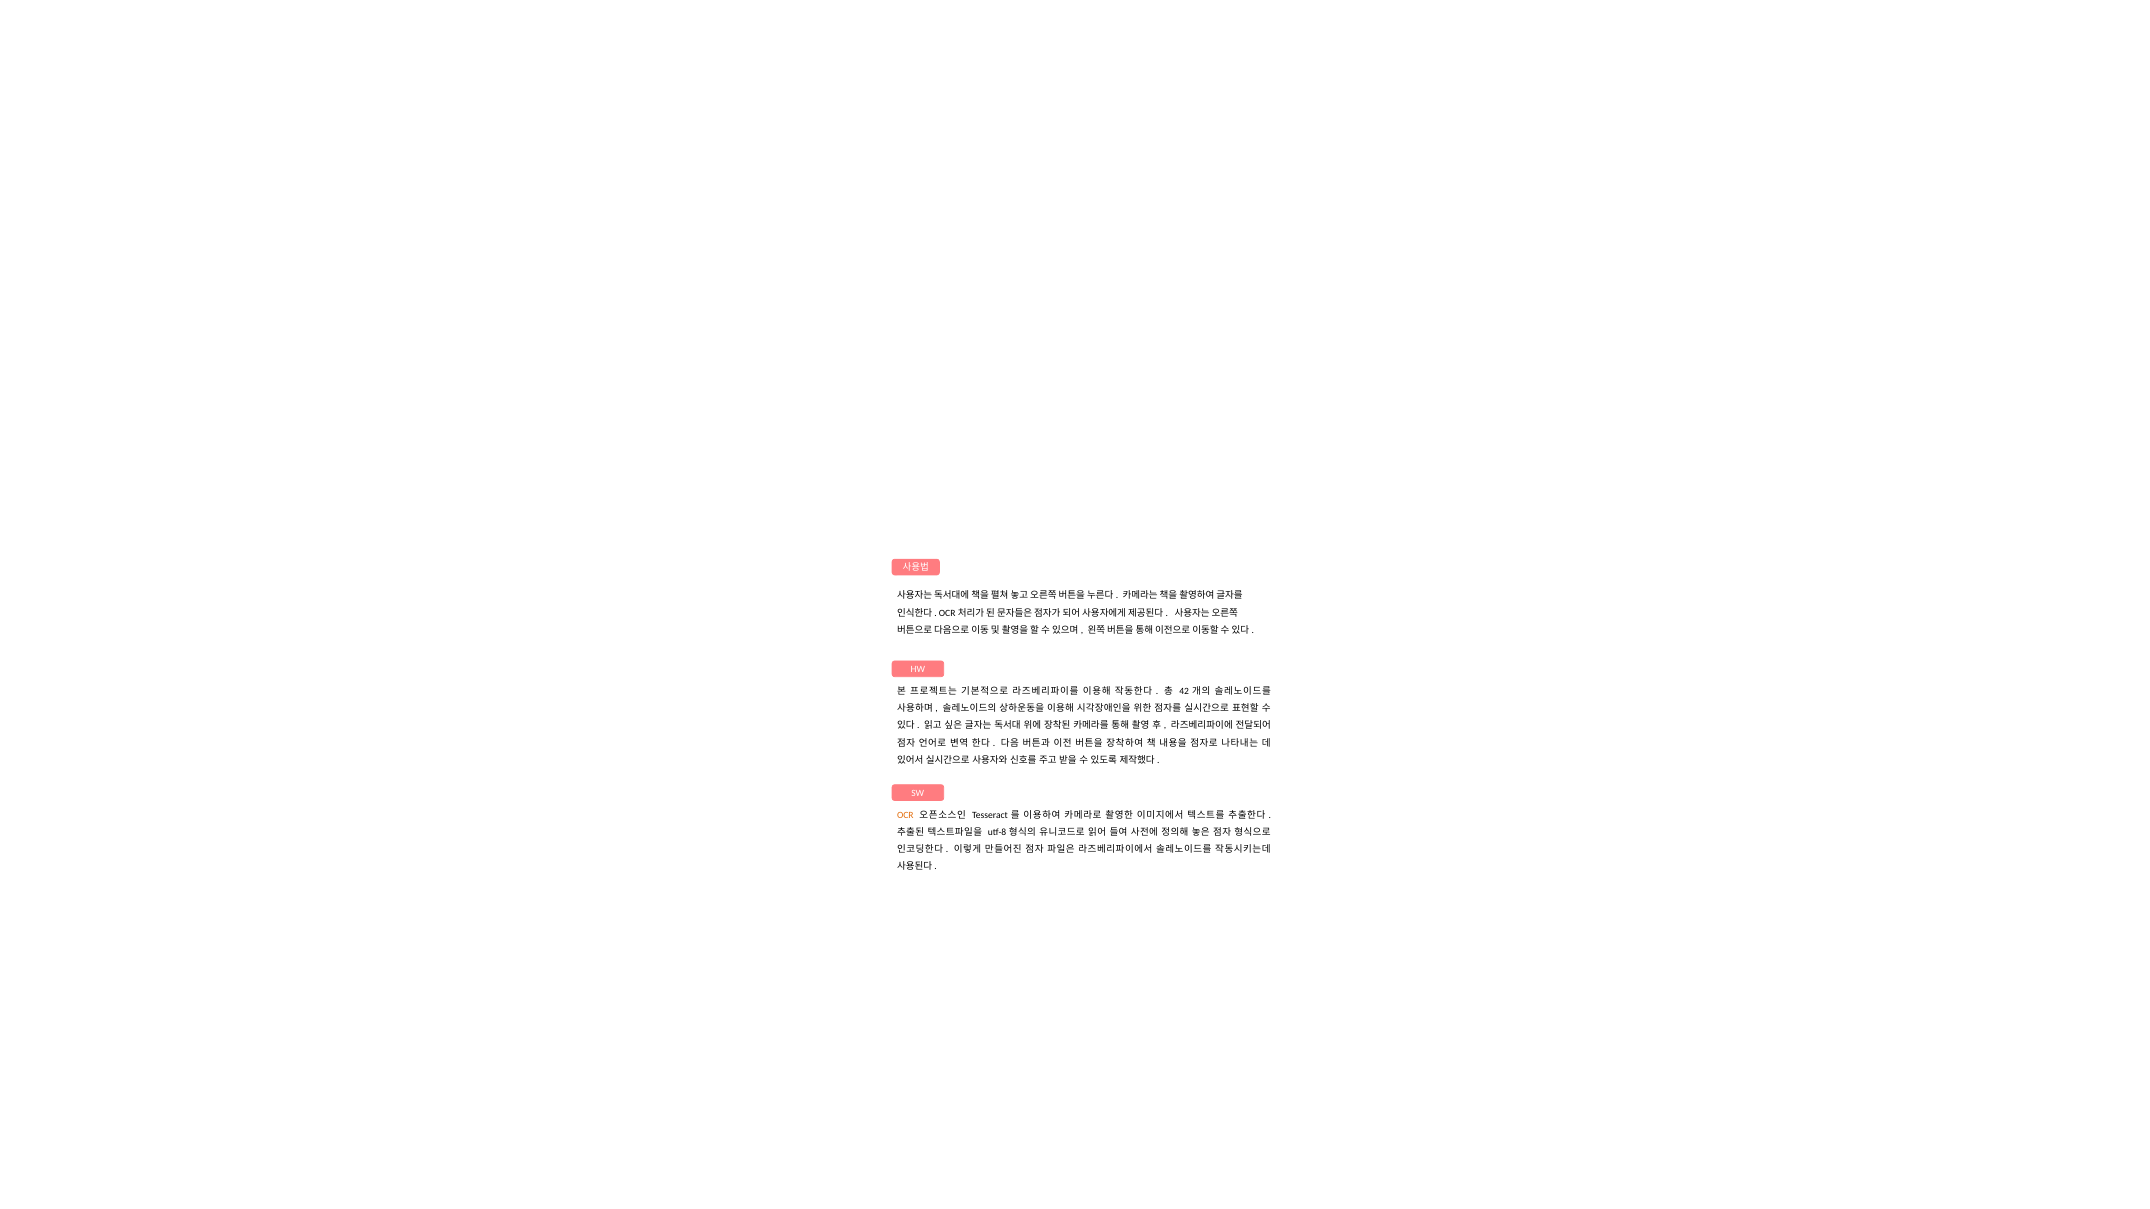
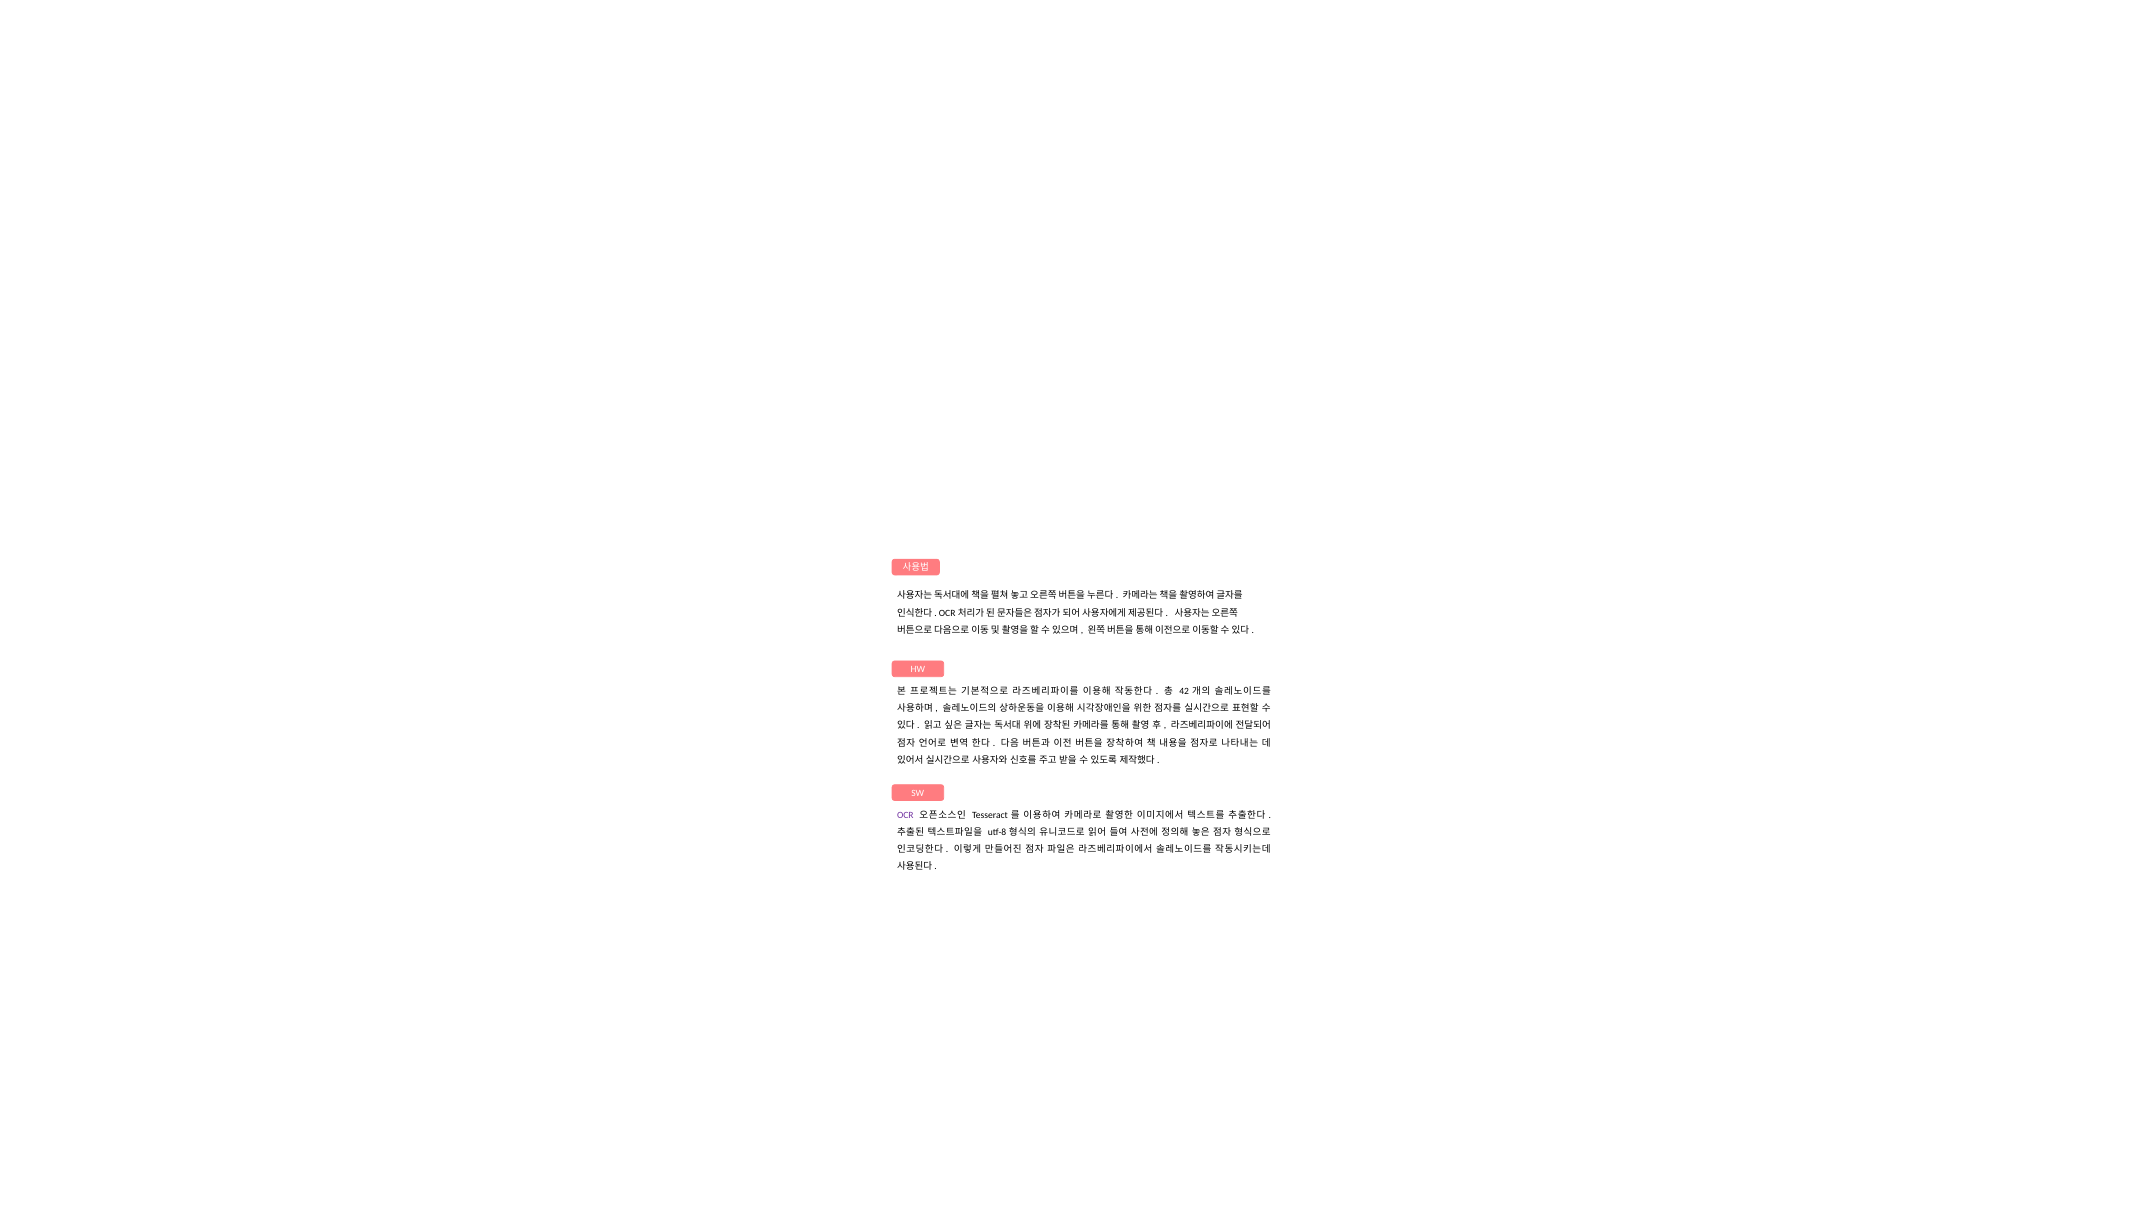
OCR colour: orange -> purple
